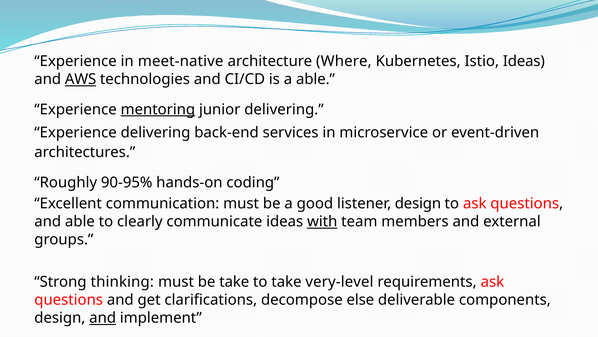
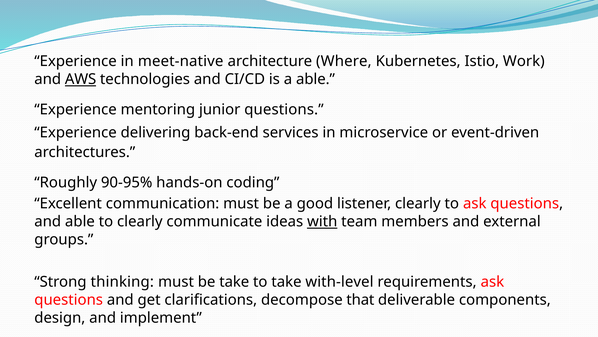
Istio Ideas: Ideas -> Work
mentoring underline: present -> none
junior delivering: delivering -> questions
listener design: design -> clearly
very-level: very-level -> with-level
else: else -> that
and at (103, 317) underline: present -> none
